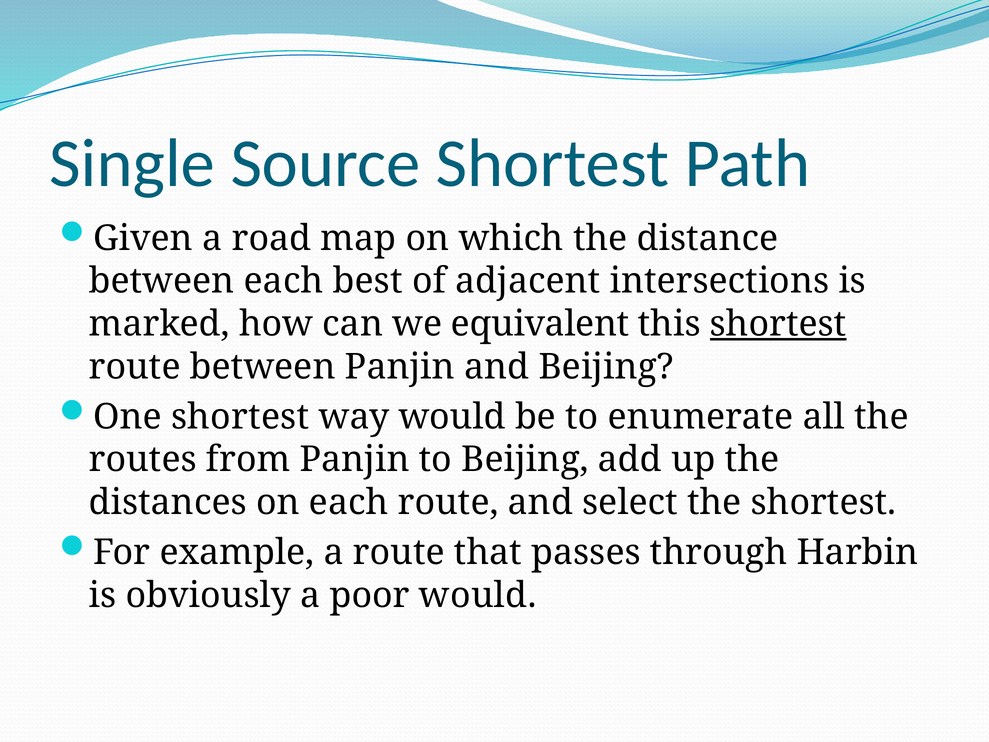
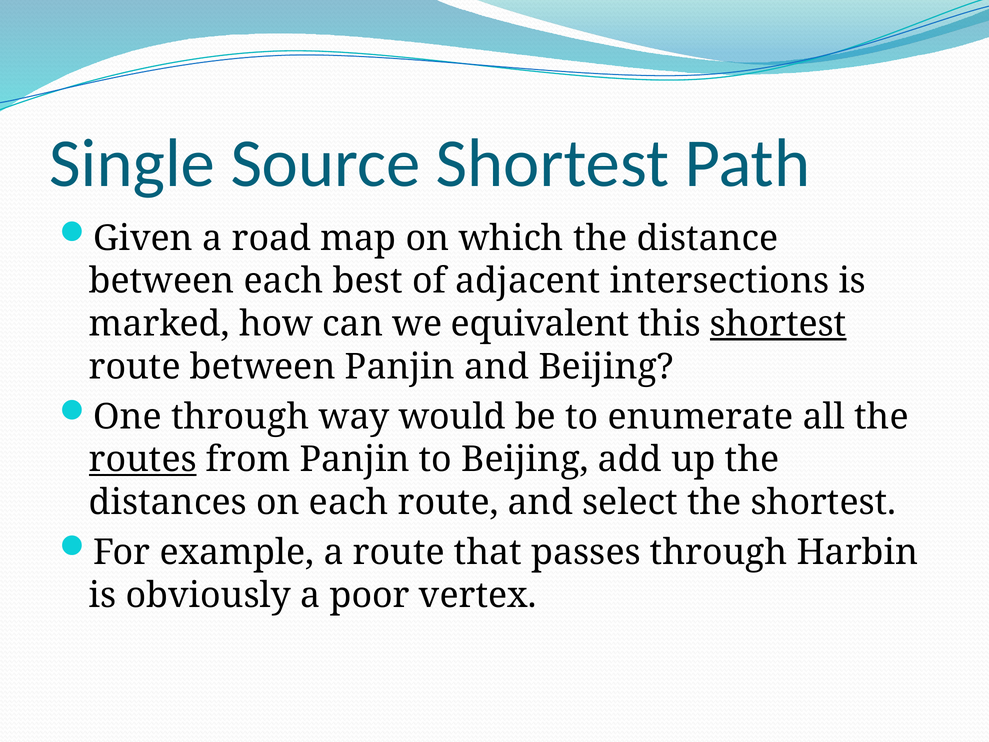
One shortest: shortest -> through
routes underline: none -> present
poor would: would -> vertex
